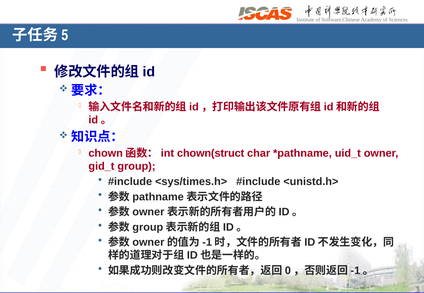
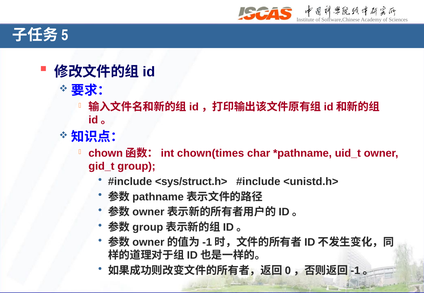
chown(struct: chown(struct -> chown(times
<sys/times.h>: <sys/times.h> -> <sys/struct.h>
